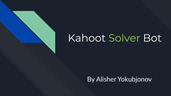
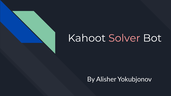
Solver colour: light green -> pink
